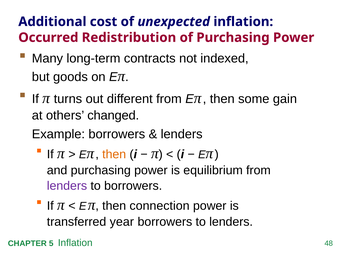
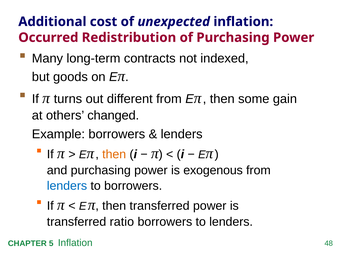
equilibrium: equilibrium -> exogenous
lenders at (67, 186) colour: purple -> blue
then connection: connection -> transferred
year: year -> ratio
